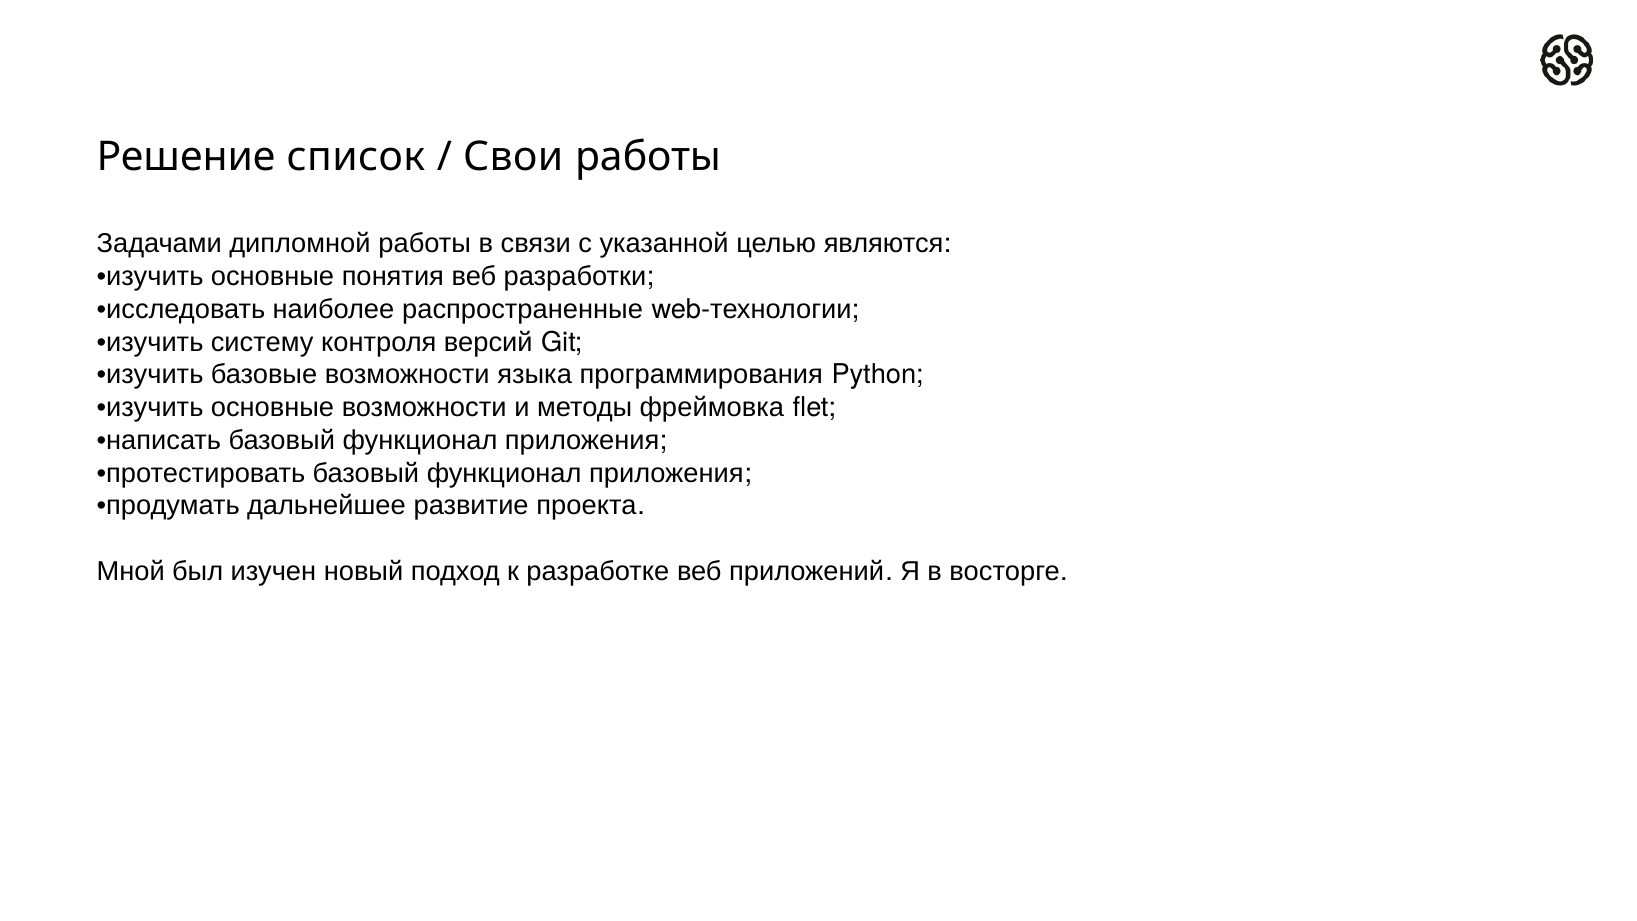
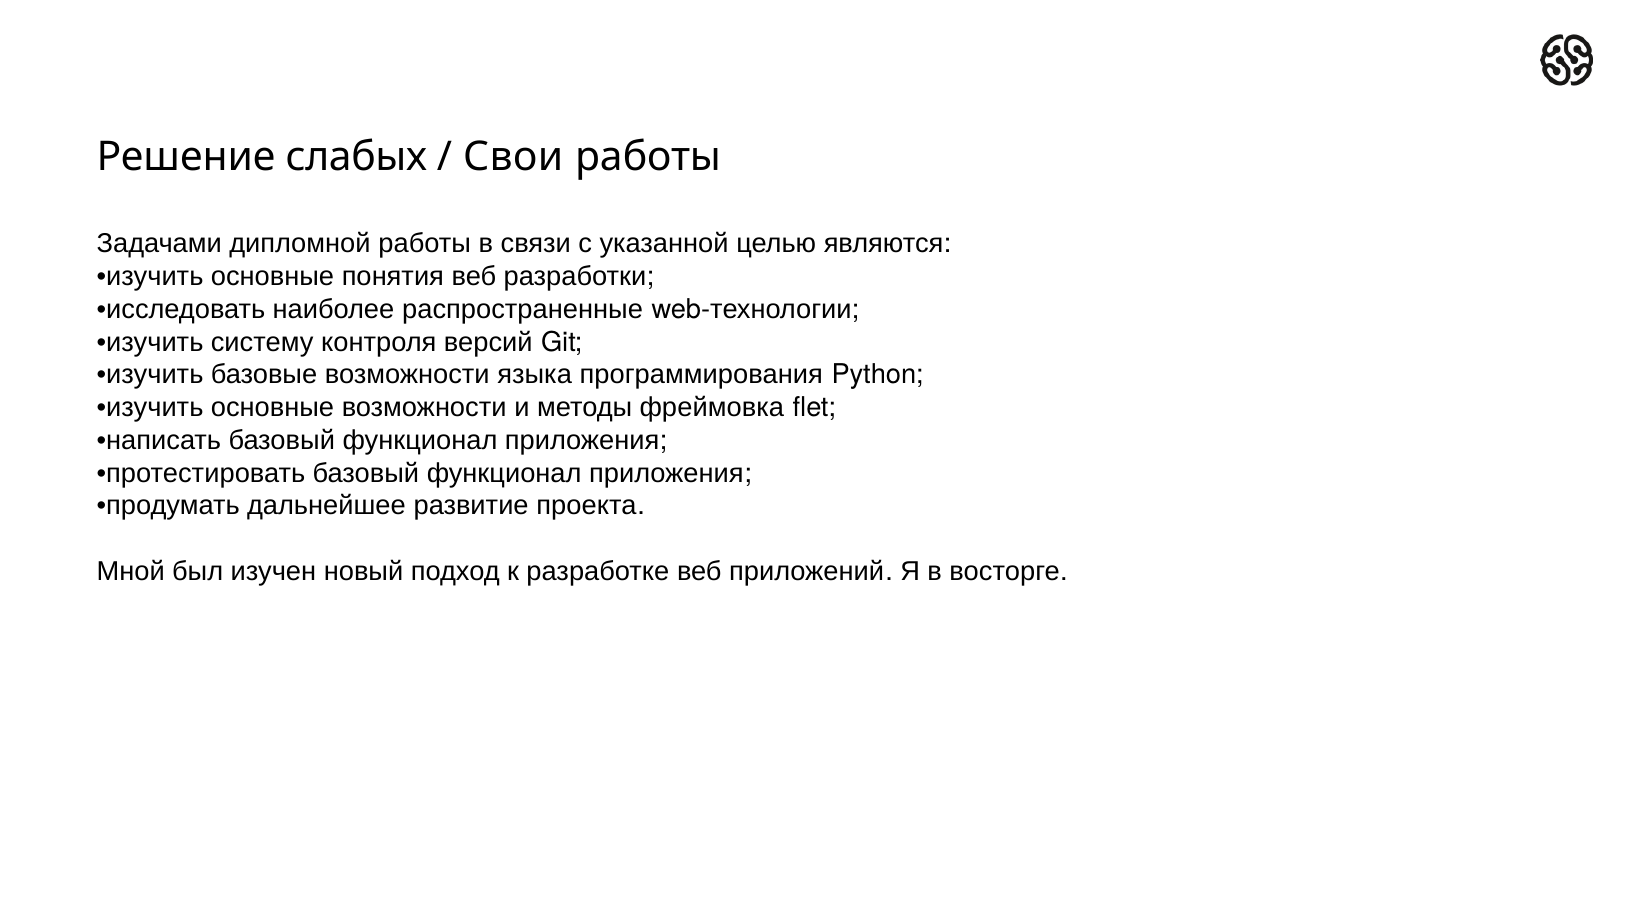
список: список -> слабых
